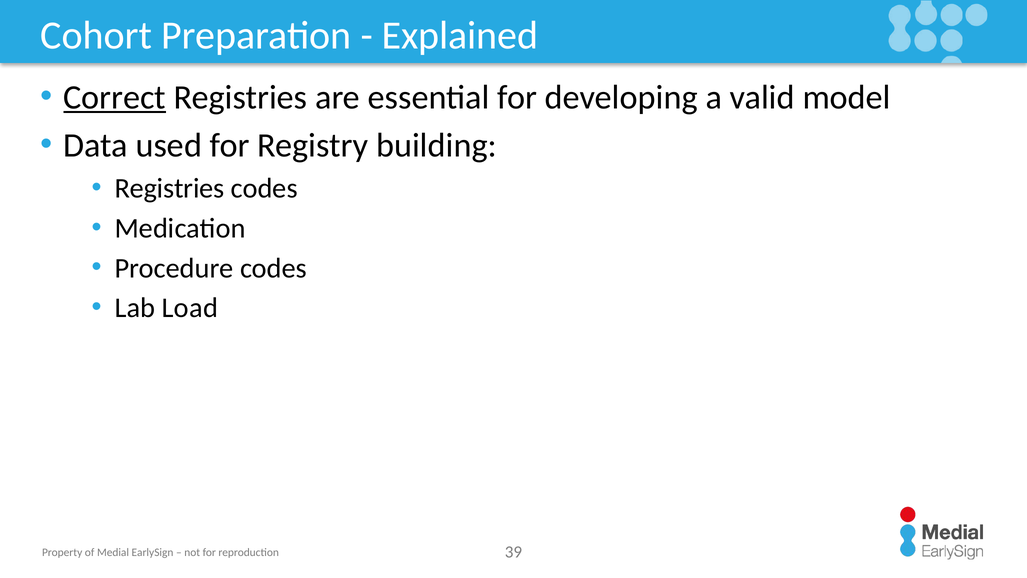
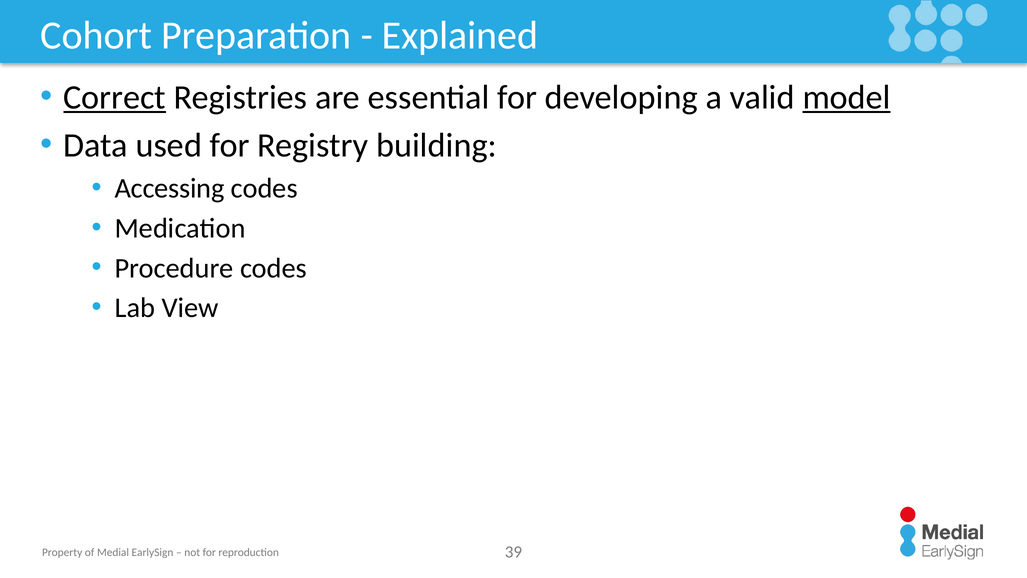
model underline: none -> present
Registries at (170, 188): Registries -> Accessing
Load: Load -> View
